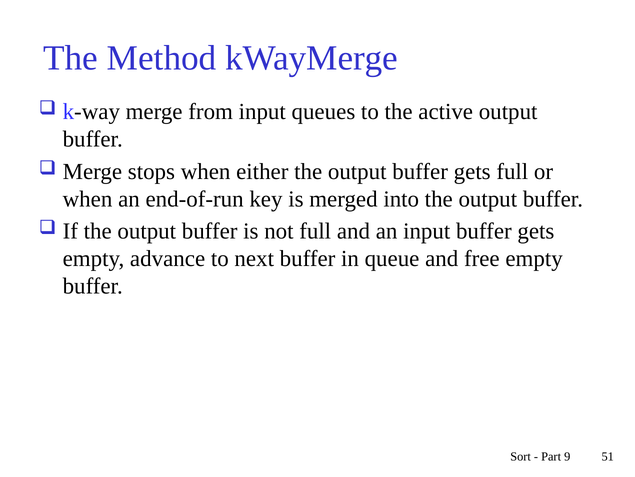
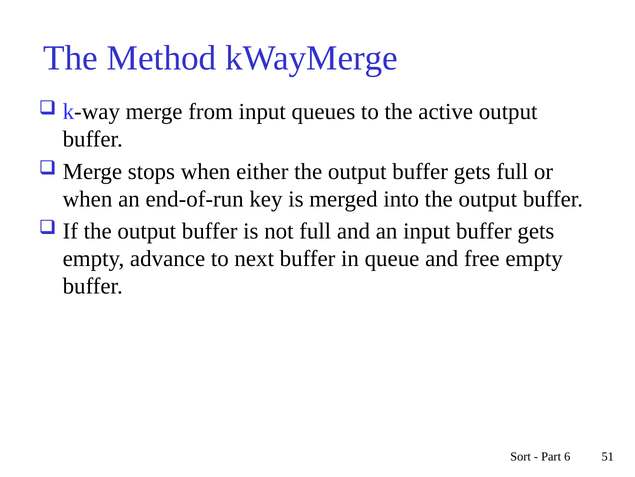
9: 9 -> 6
